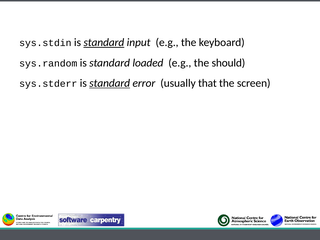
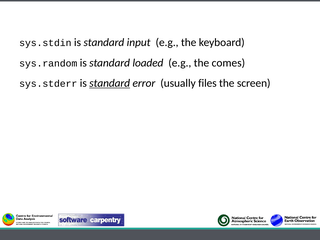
standard at (104, 42) underline: present -> none
should: should -> comes
that: that -> files
